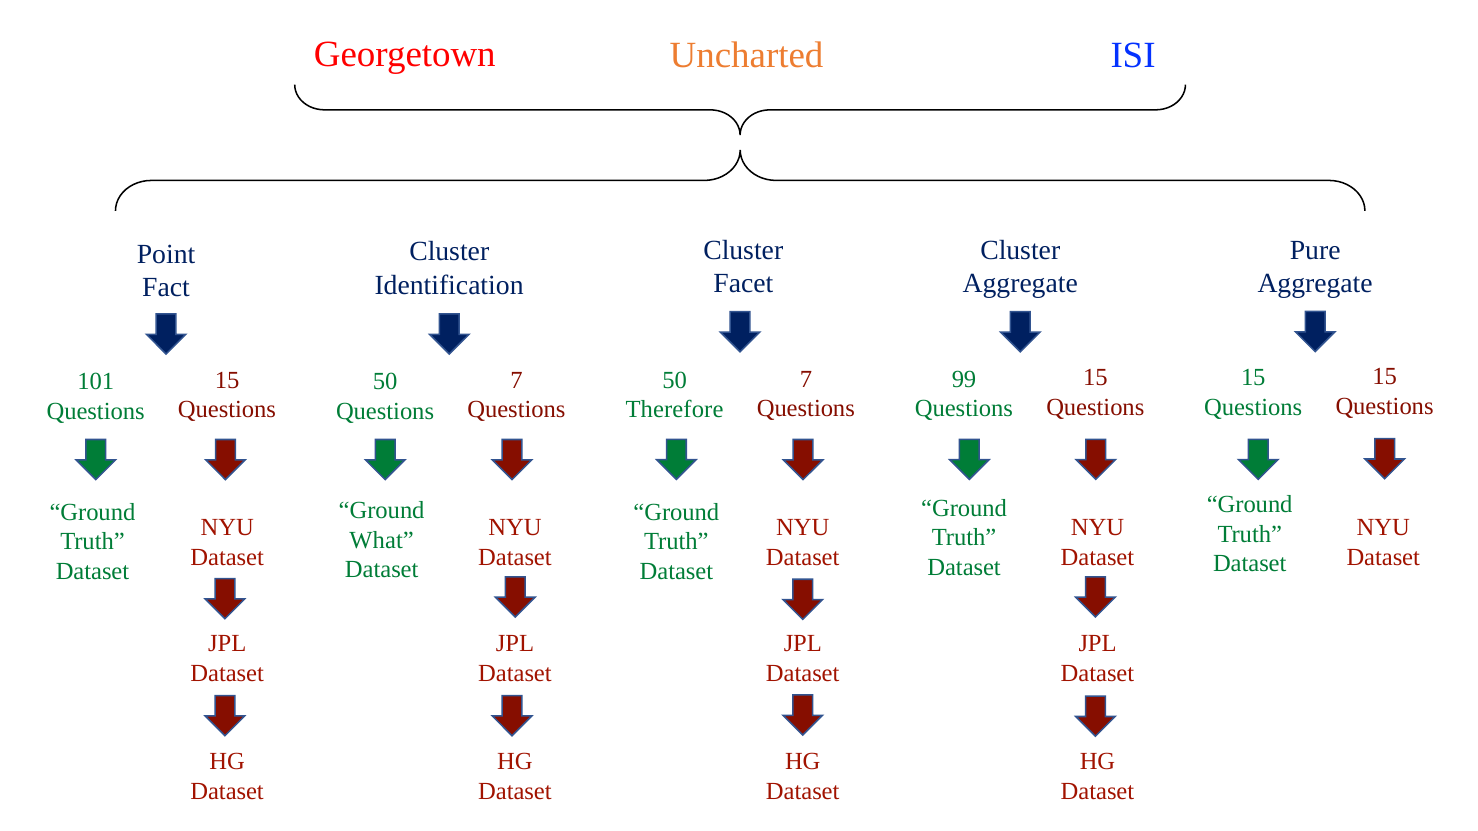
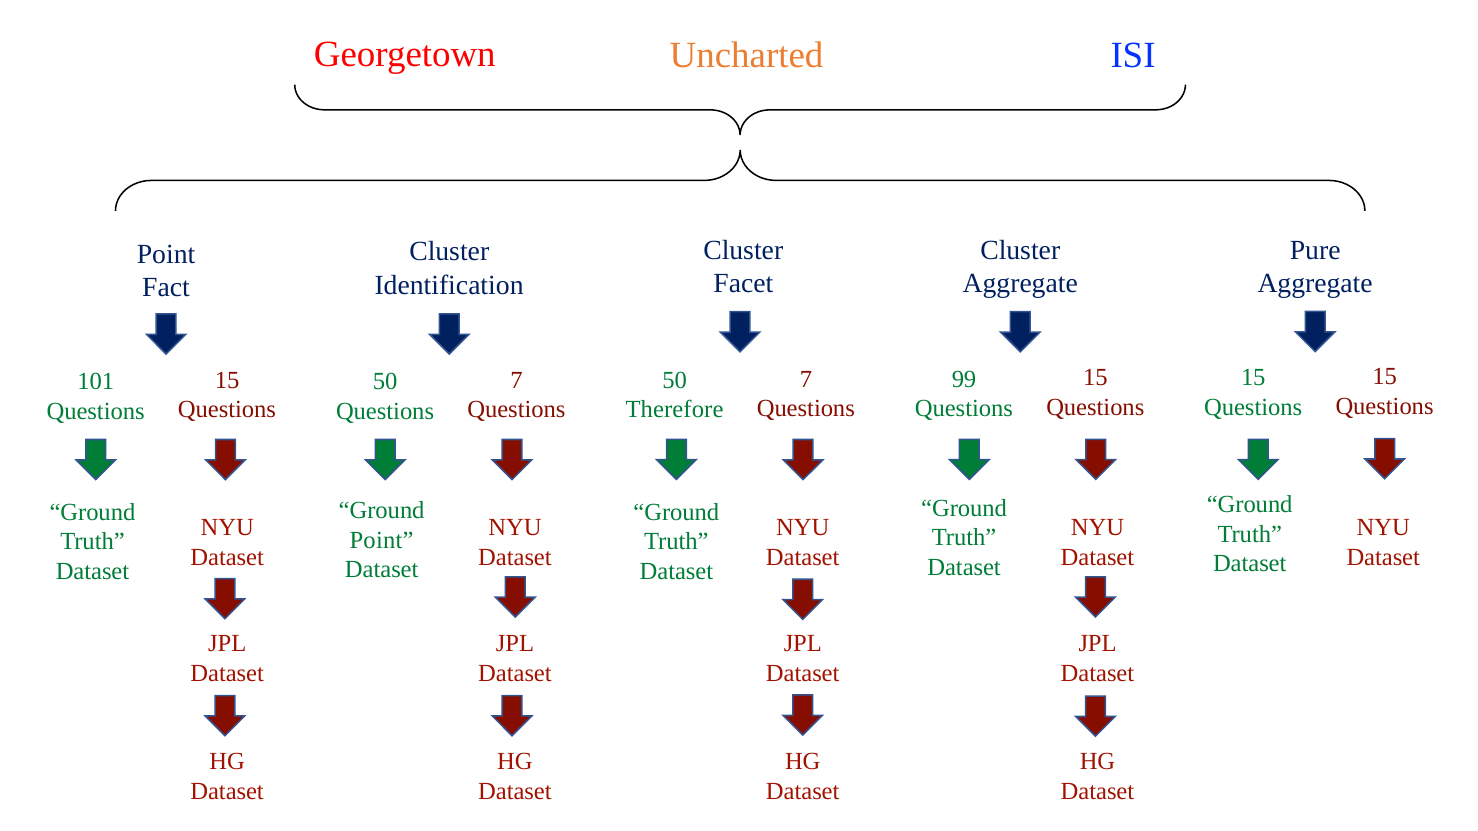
What at (382, 540): What -> Point
